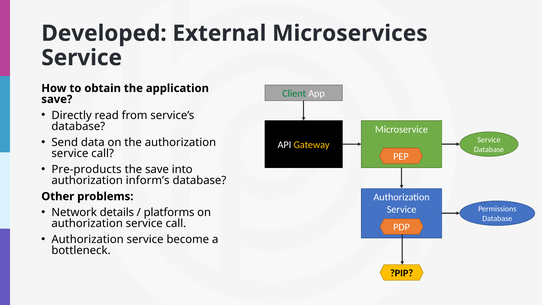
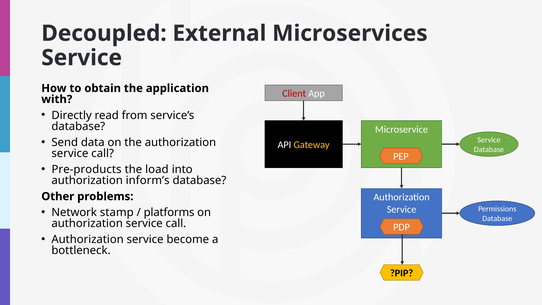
Developed: Developed -> Decoupled
Client colour: green -> red
save at (57, 99): save -> with
the save: save -> load
details: details -> stamp
